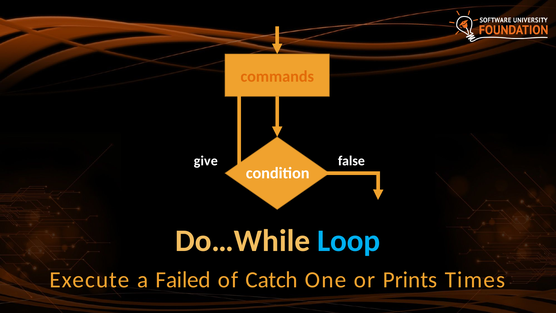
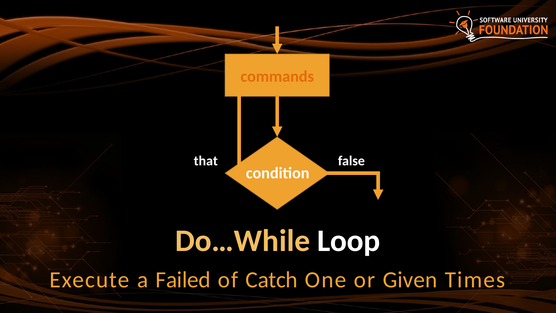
give: give -> that
Loop colour: light blue -> white
Prints: Prints -> Given
